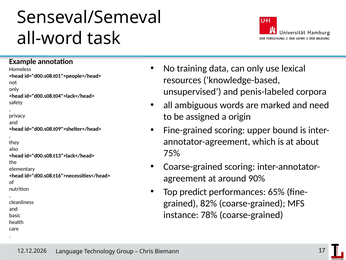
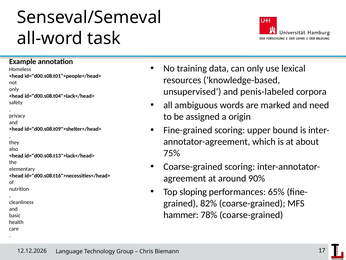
predict: predict -> sloping
instance: instance -> hammer
